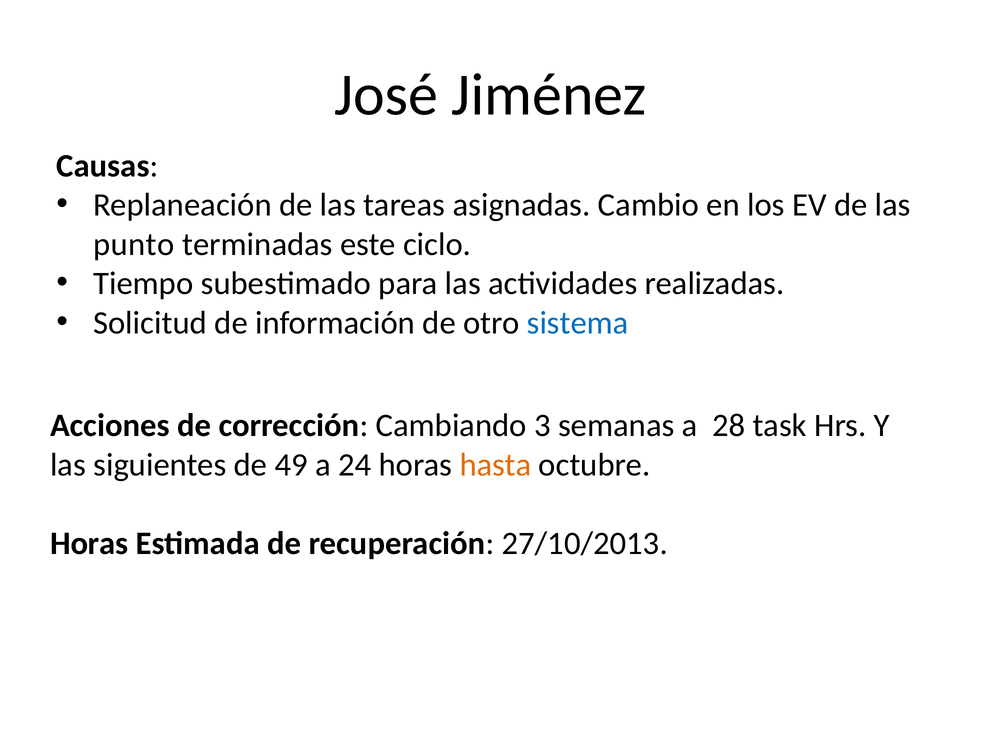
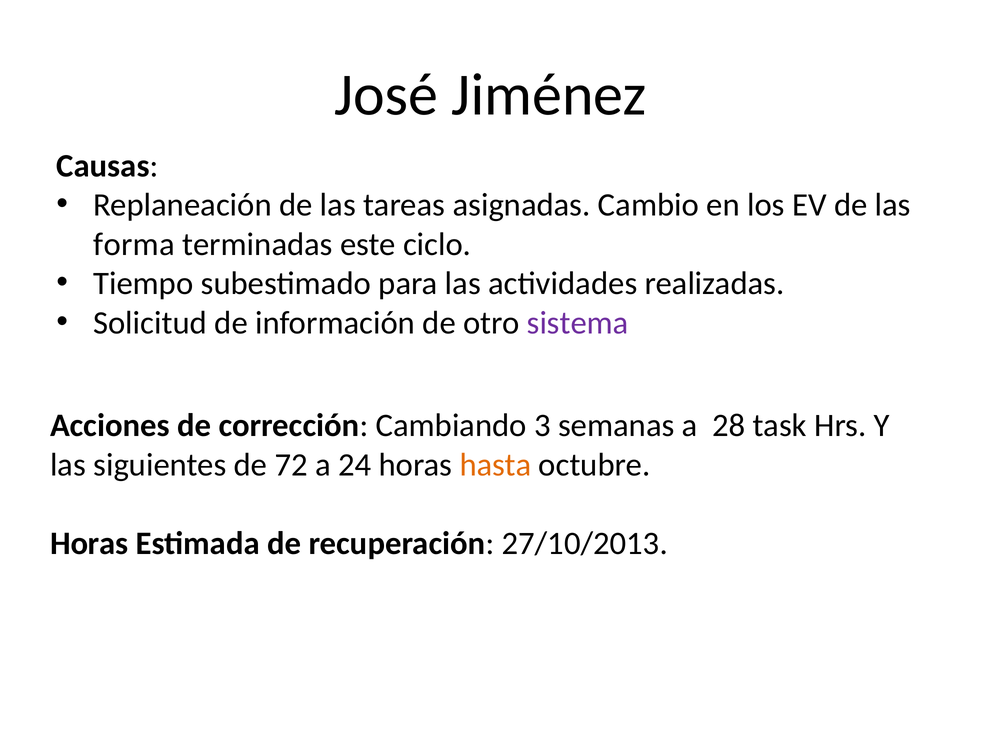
punto: punto -> forma
sistema colour: blue -> purple
49: 49 -> 72
